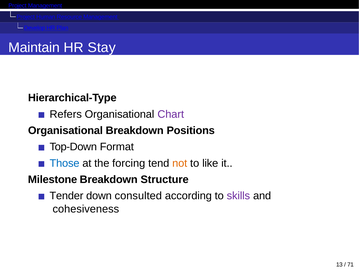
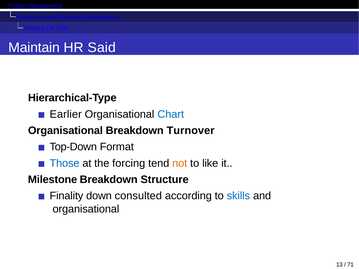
Stay: Stay -> Said
Refers: Refers -> Earlier
Chart colour: purple -> blue
Positions: Positions -> Turnover
Tender: Tender -> Finality
skills colour: purple -> blue
cohesiveness at (86, 209): cohesiveness -> organisational
